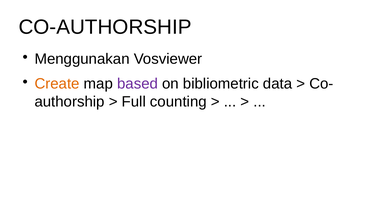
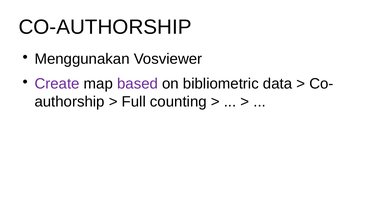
Create colour: orange -> purple
